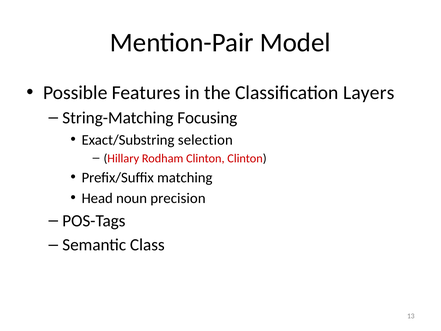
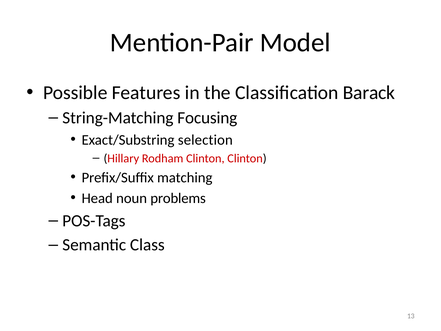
Layers: Layers -> Barack
precision: precision -> problems
